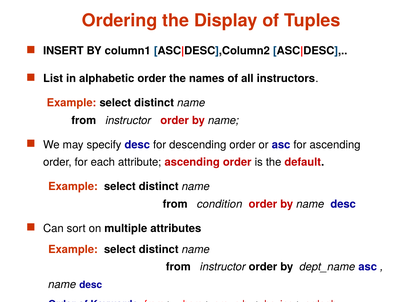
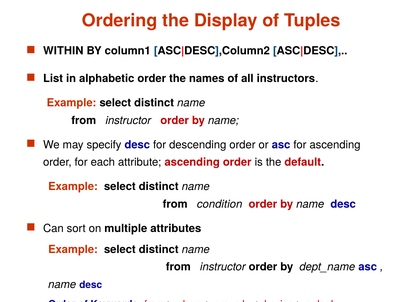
INSERT: INSERT -> WITHIN
